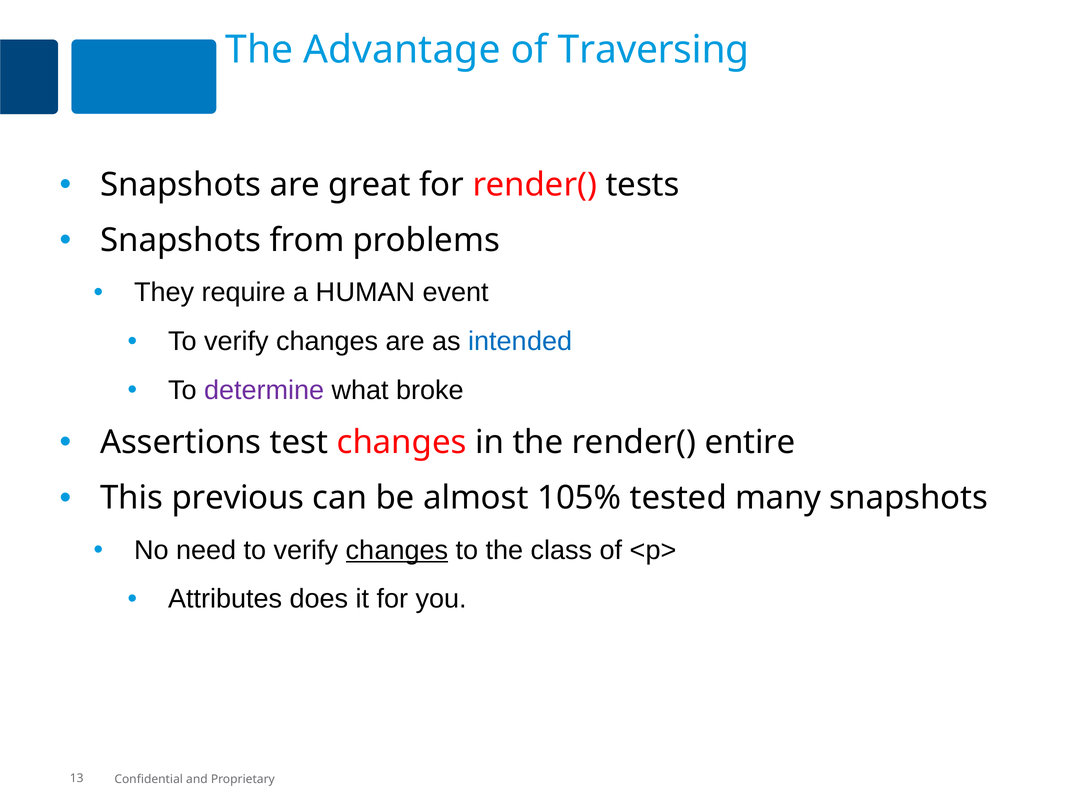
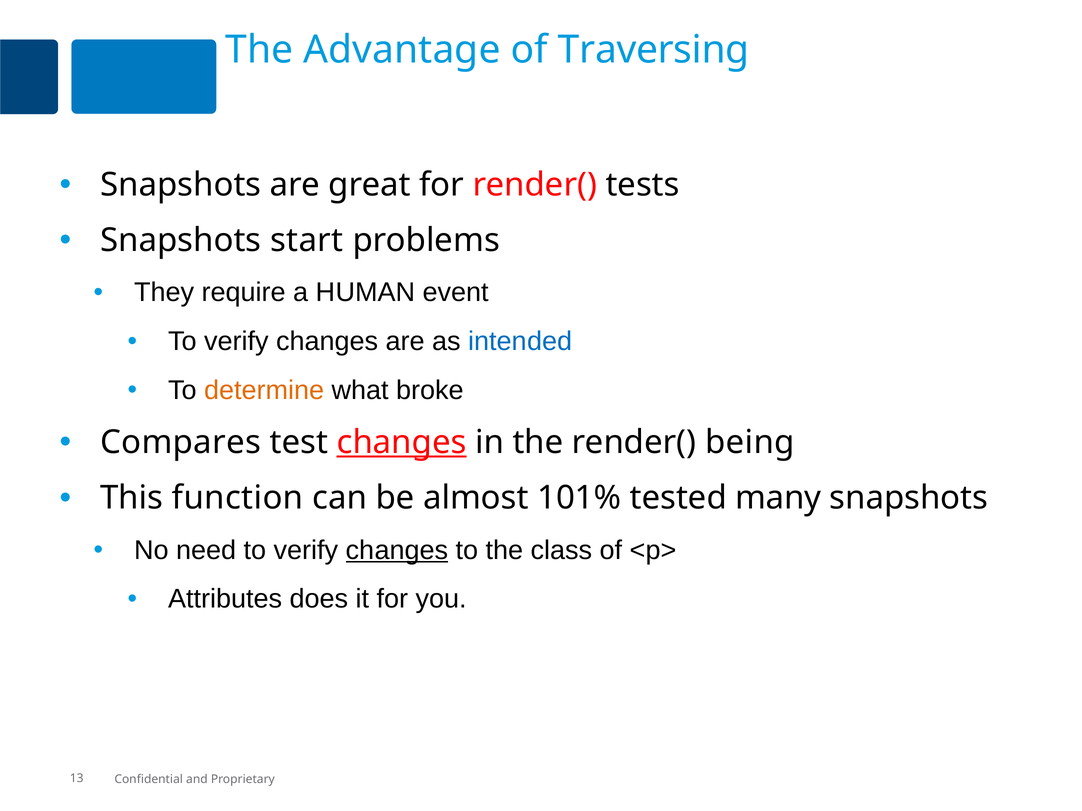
from: from -> start
determine colour: purple -> orange
Assertions: Assertions -> Compares
changes at (402, 443) underline: none -> present
entire: entire -> being
previous: previous -> function
105%: 105% -> 101%
